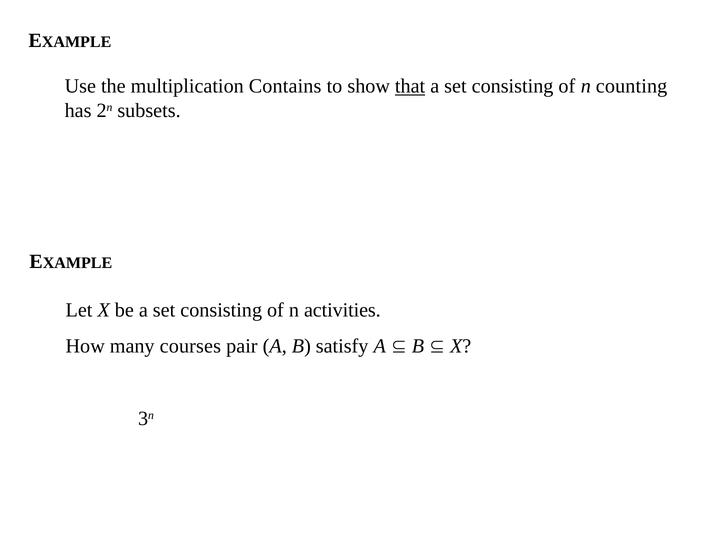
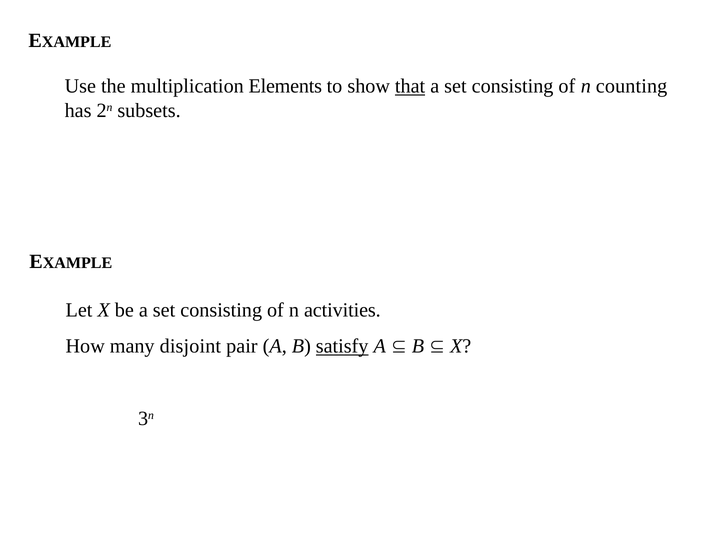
Contains: Contains -> Elements
courses: courses -> disjoint
satisfy underline: none -> present
